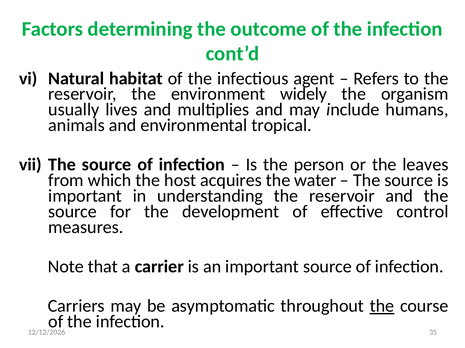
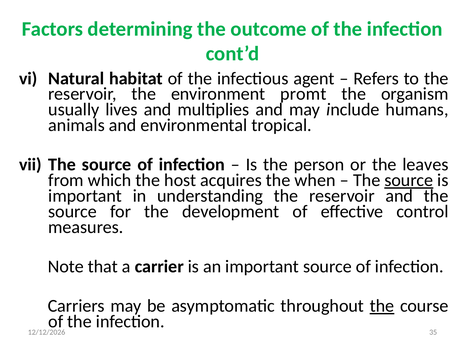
widely: widely -> promt
water: water -> when
source at (409, 181) underline: none -> present
